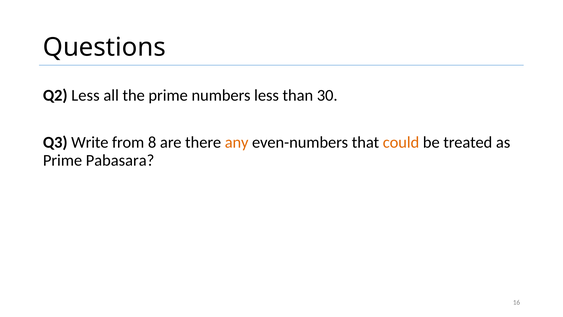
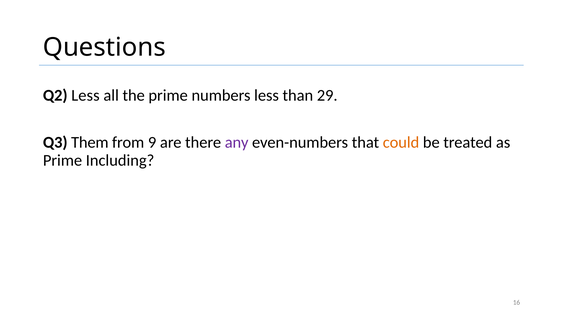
30: 30 -> 29
Write: Write -> Them
8: 8 -> 9
any colour: orange -> purple
Pabasara: Pabasara -> Including
